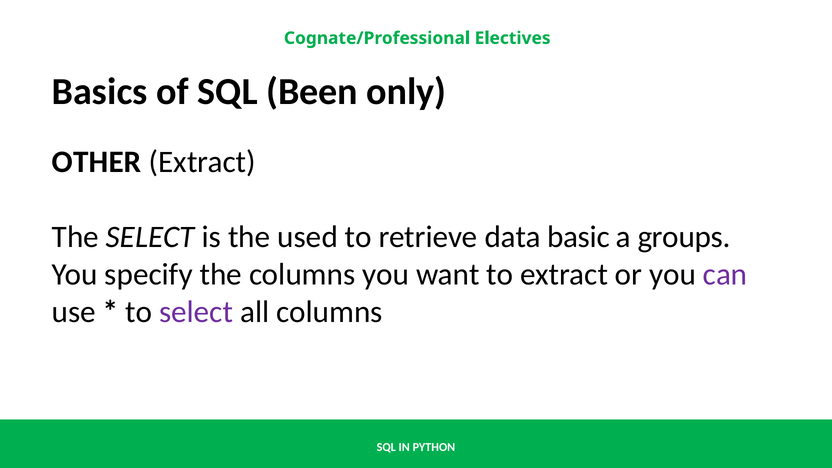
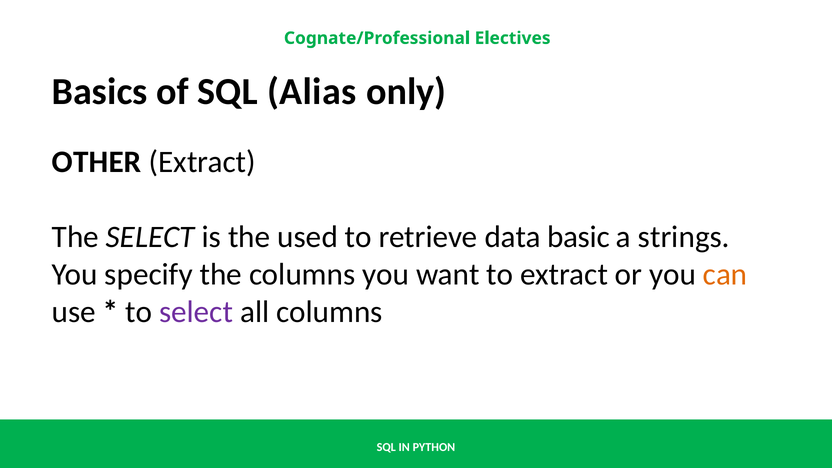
Been: Been -> Alias
groups: groups -> strings
can colour: purple -> orange
